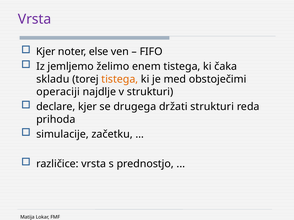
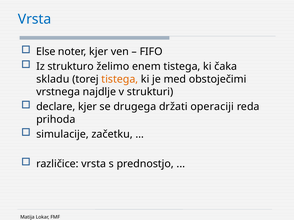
Vrsta at (35, 19) colour: purple -> blue
Kjer at (46, 52): Kjer -> Else
noter else: else -> kjer
jemljemo: jemljemo -> strukturo
operaciji: operaciji -> vrstnega
držati strukturi: strukturi -> operaciji
